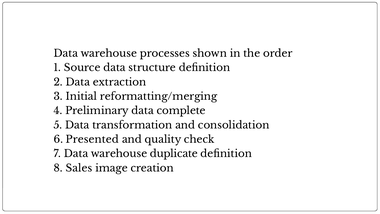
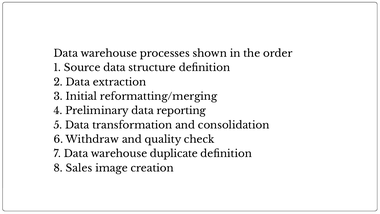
complete: complete -> reporting
Presented: Presented -> Withdraw
